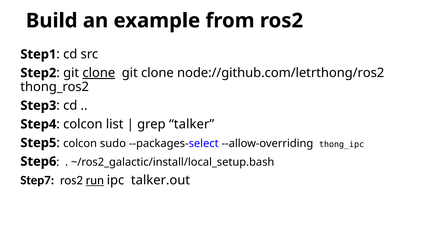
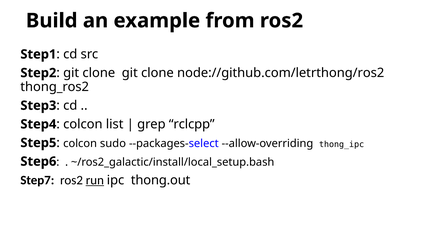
clone at (99, 73) underline: present -> none
talker: talker -> rclcpp
talker.out: talker.out -> thong.out
